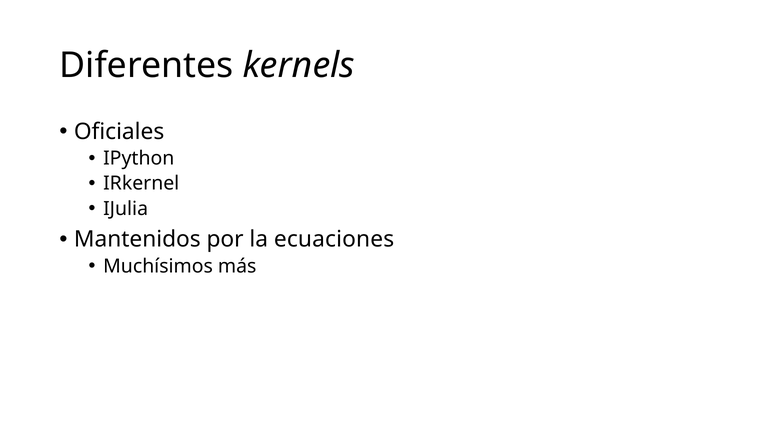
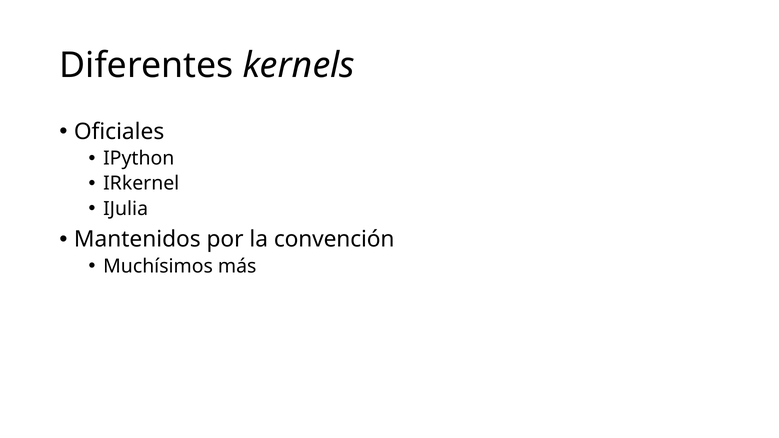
ecuaciones: ecuaciones -> convención
